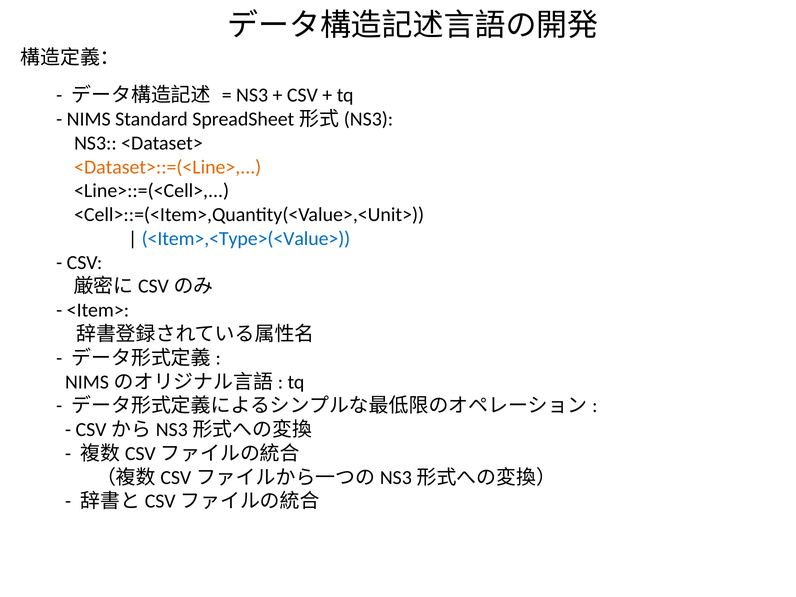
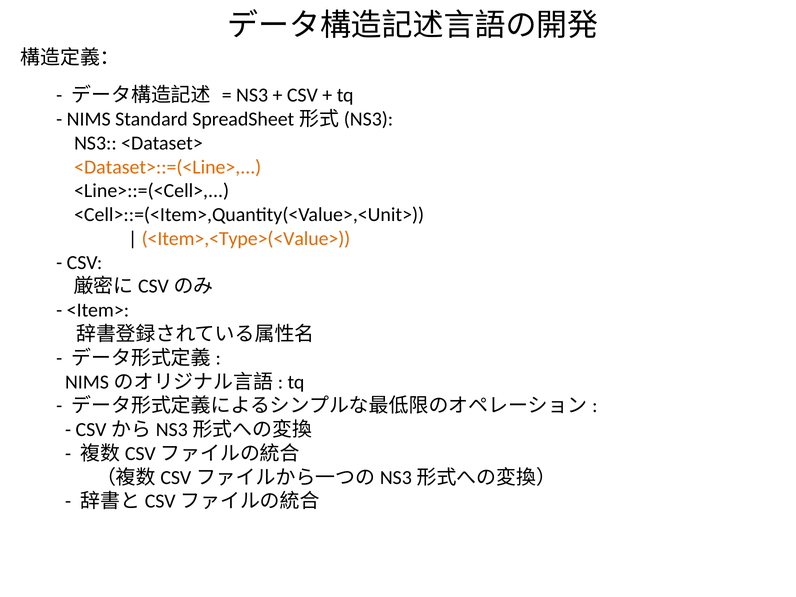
<Item>,<Type>(<Value> colour: blue -> orange
